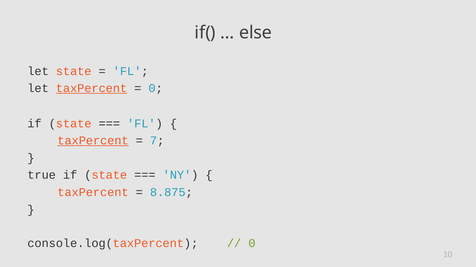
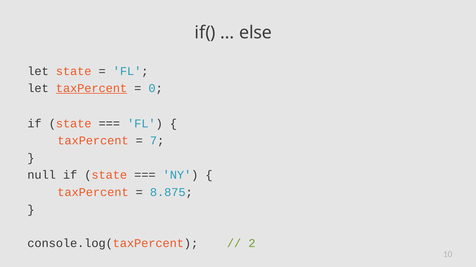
taxPercent at (93, 141) underline: present -> none
true: true -> null
0 at (252, 244): 0 -> 2
